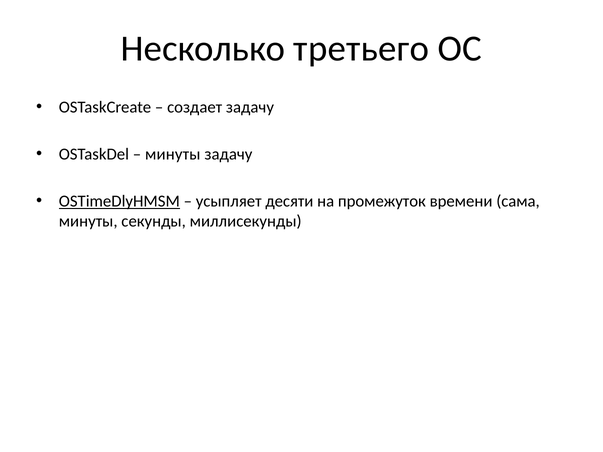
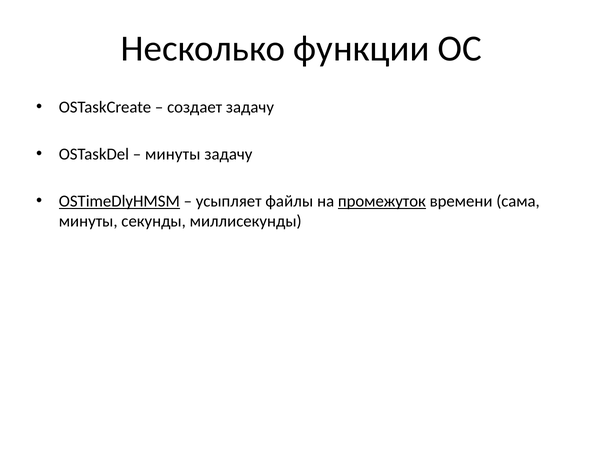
третьего: третьего -> функции
десяти: десяти -> файлы
промежуток underline: none -> present
